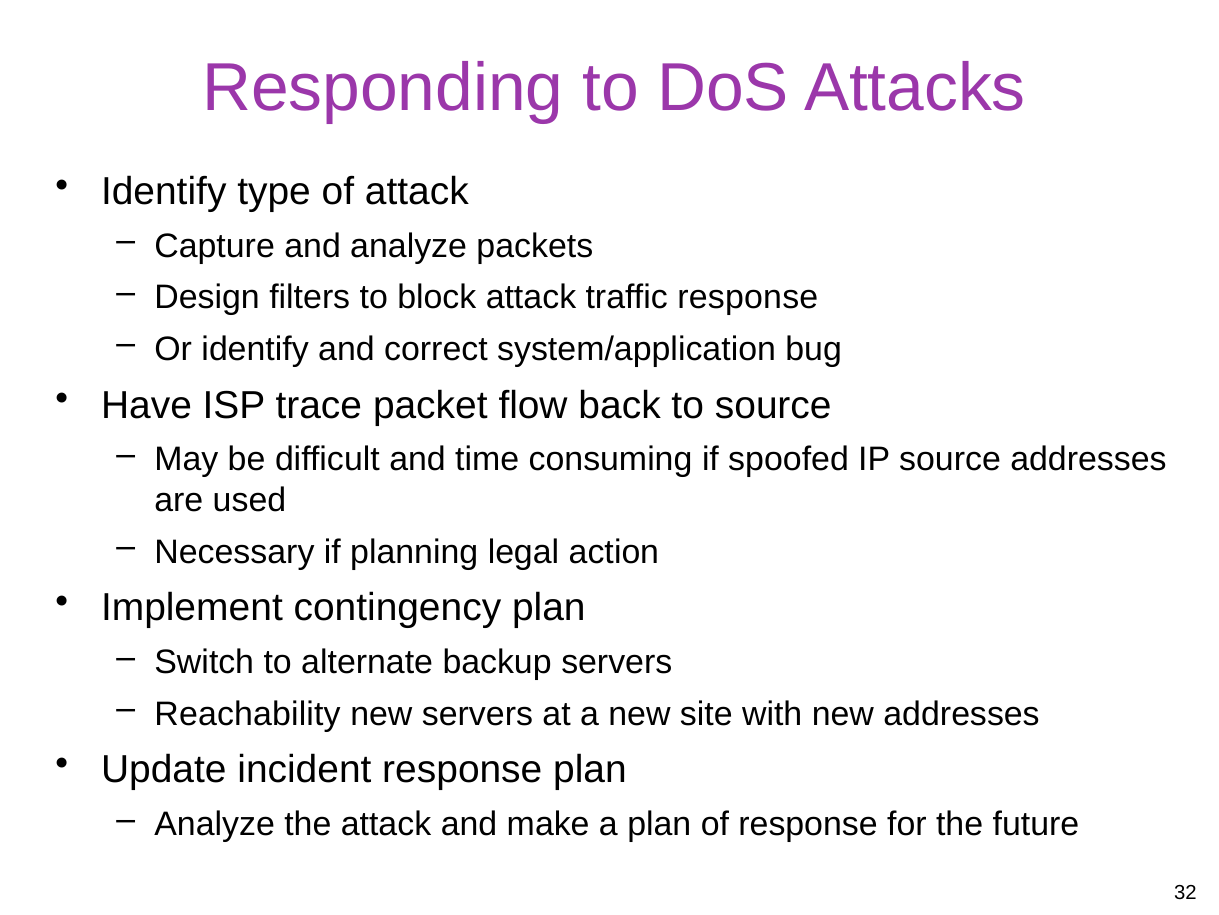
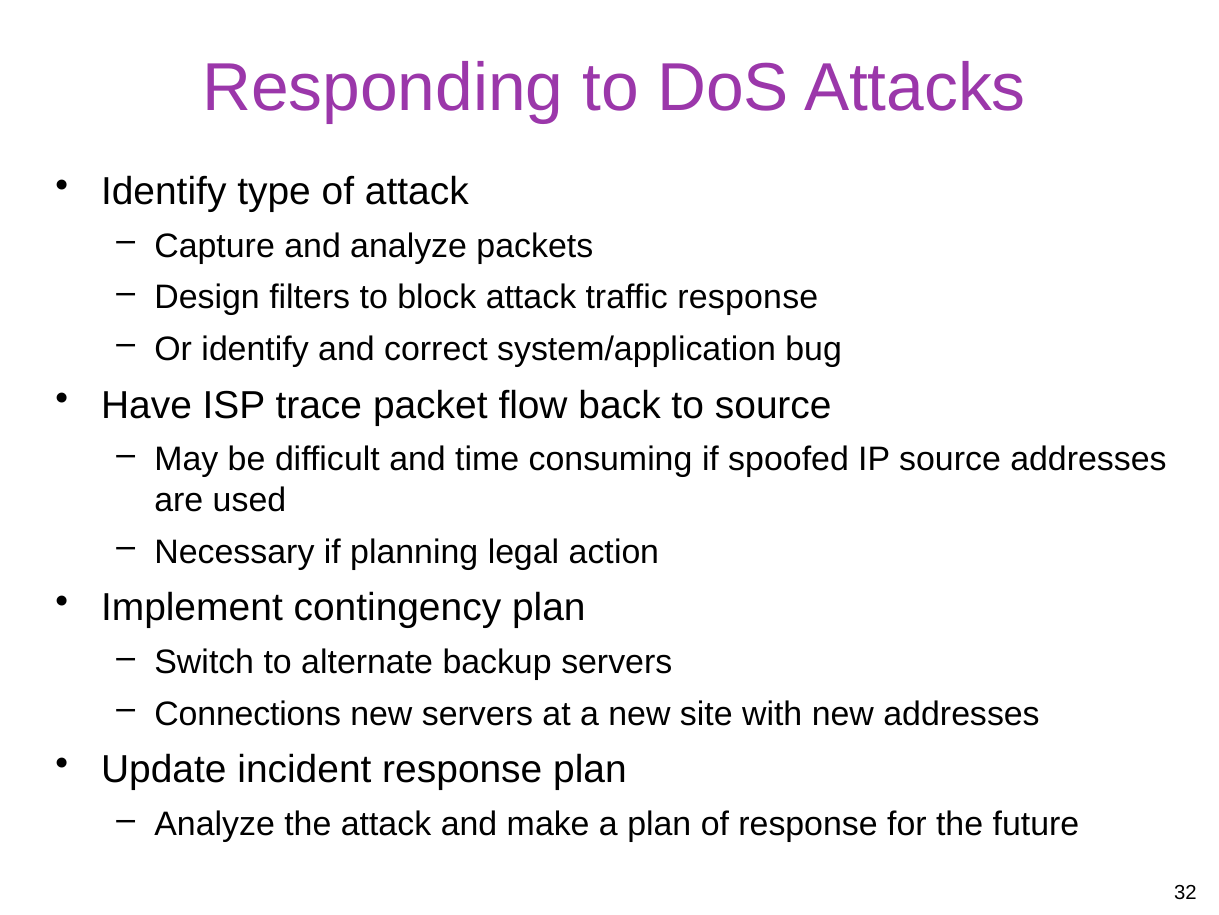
Reachability: Reachability -> Connections
